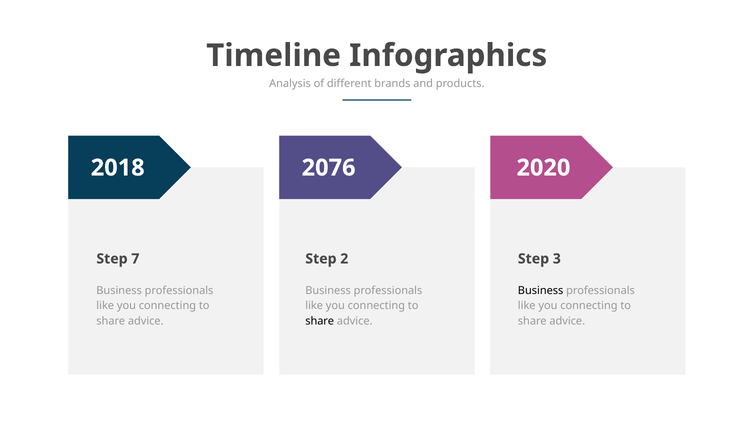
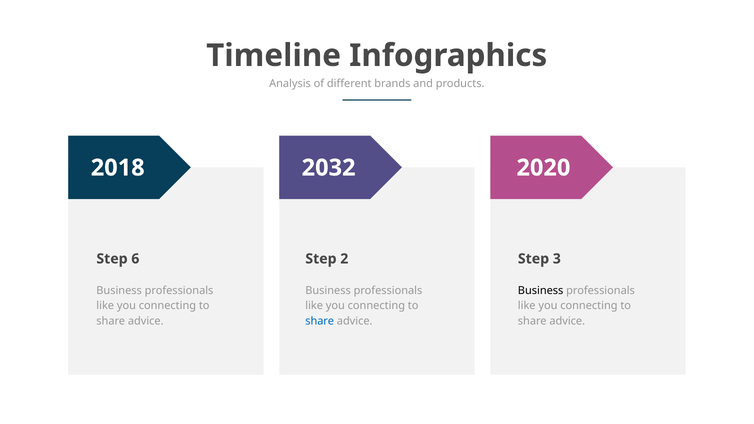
2076: 2076 -> 2032
7: 7 -> 6
share at (320, 321) colour: black -> blue
